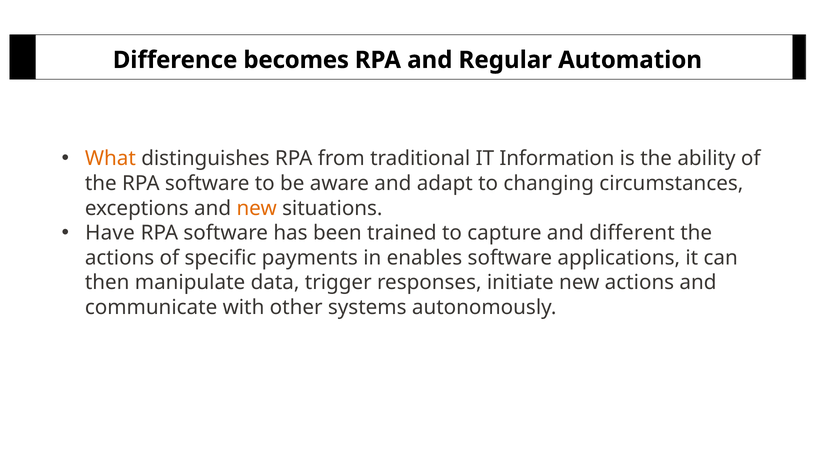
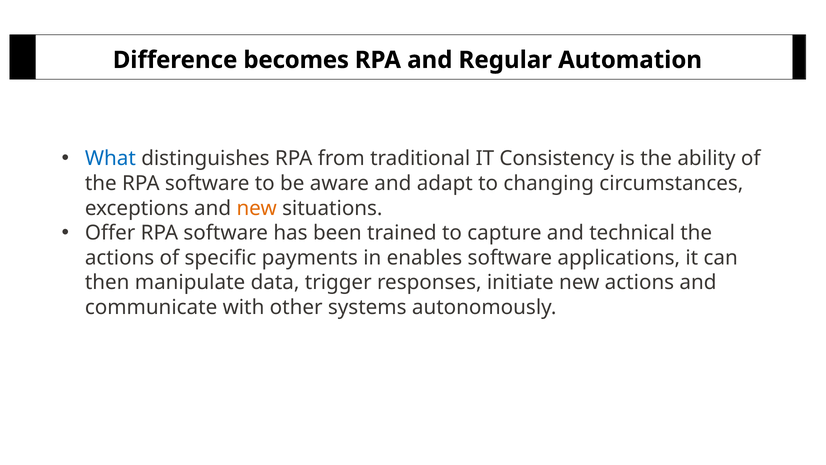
What colour: orange -> blue
Information: Information -> Consistency
Have: Have -> Offer
different: different -> technical
